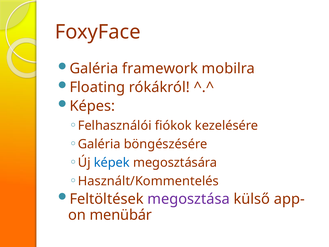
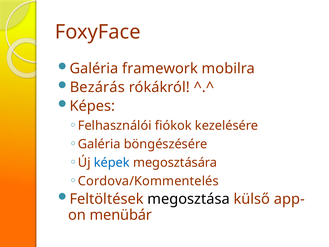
Floating: Floating -> Bezárás
Használt/Kommentelés: Használt/Kommentelés -> Cordova/Kommentelés
megosztása colour: purple -> black
